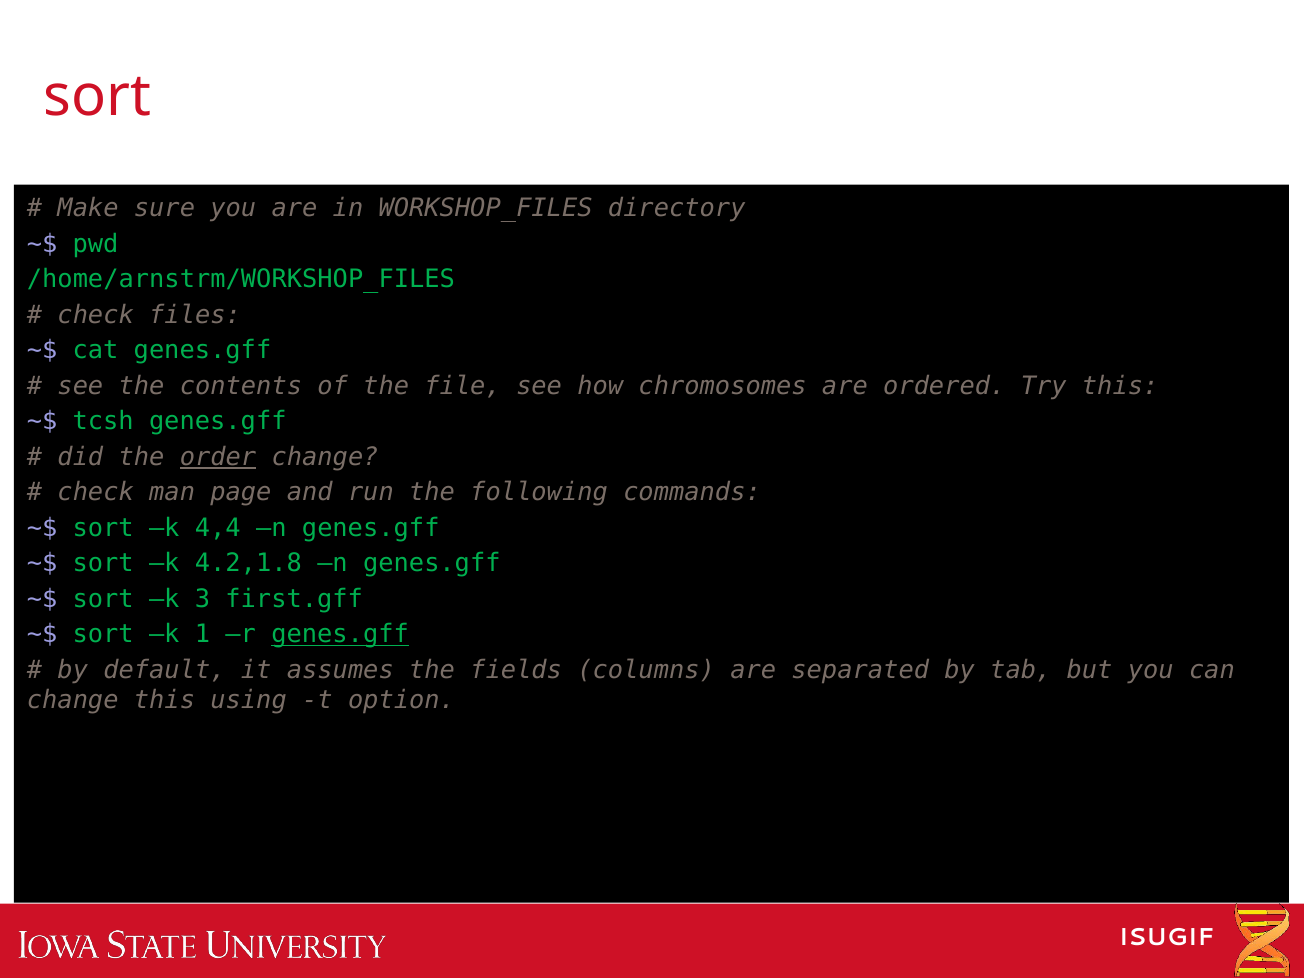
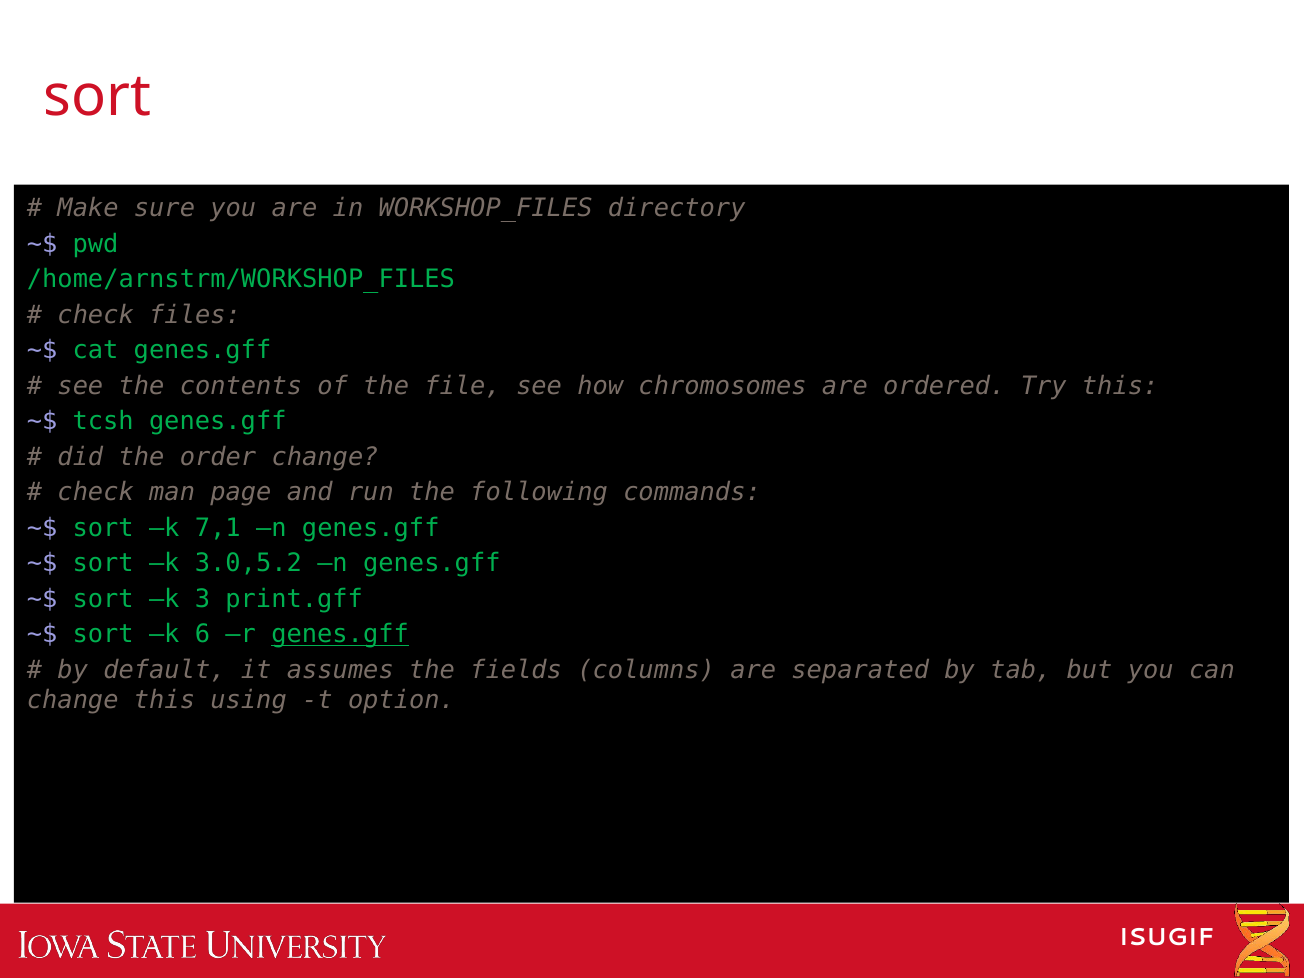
order underline: present -> none
4,4: 4,4 -> 7,1
4.2,1.8: 4.2,1.8 -> 3.0,5.2
first.gff: first.gff -> print.gff
1: 1 -> 6
